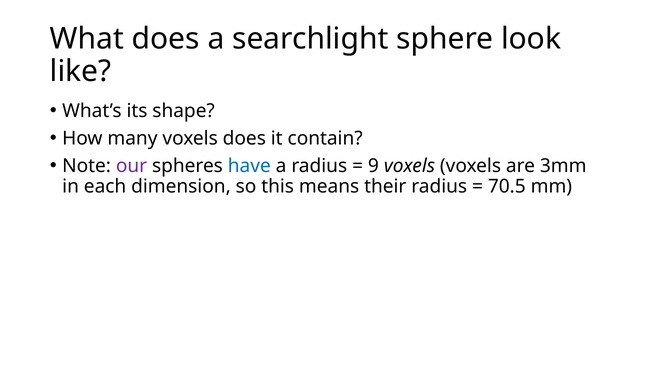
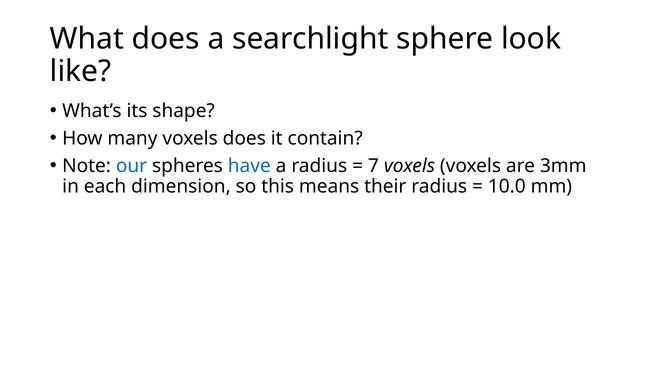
our colour: purple -> blue
9: 9 -> 7
70.5: 70.5 -> 10.0
